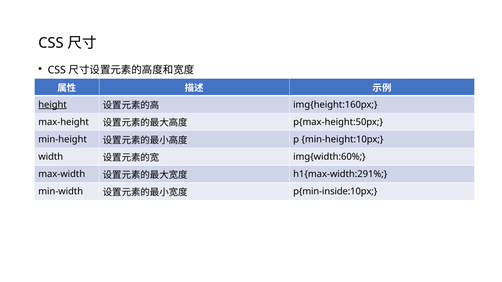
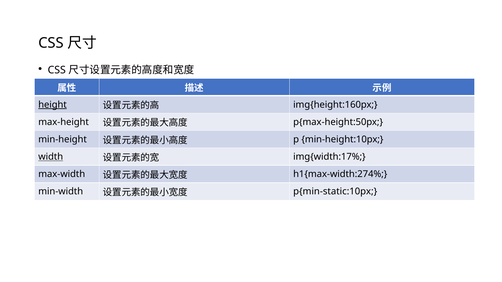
width underline: none -> present
img{width:60%: img{width:60% -> img{width:17%
h1{max-width:291%: h1{max-width:291% -> h1{max-width:274%
p{min-inside:10px: p{min-inside:10px -> p{min-static:10px
